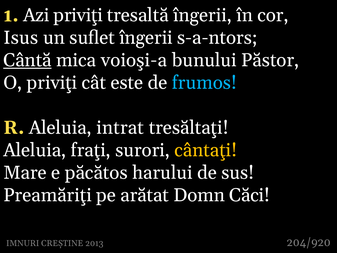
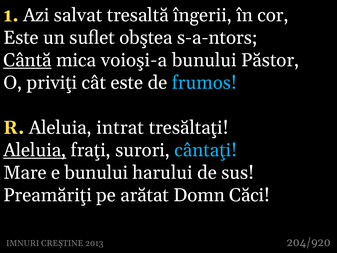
Azi priviţi: priviţi -> salvat
Isus at (21, 38): Isus -> Este
suflet îngerii: îngerii -> obştea
Aleluia at (35, 150) underline: none -> present
cântaţi colour: yellow -> light blue
e păcătos: păcătos -> bunului
